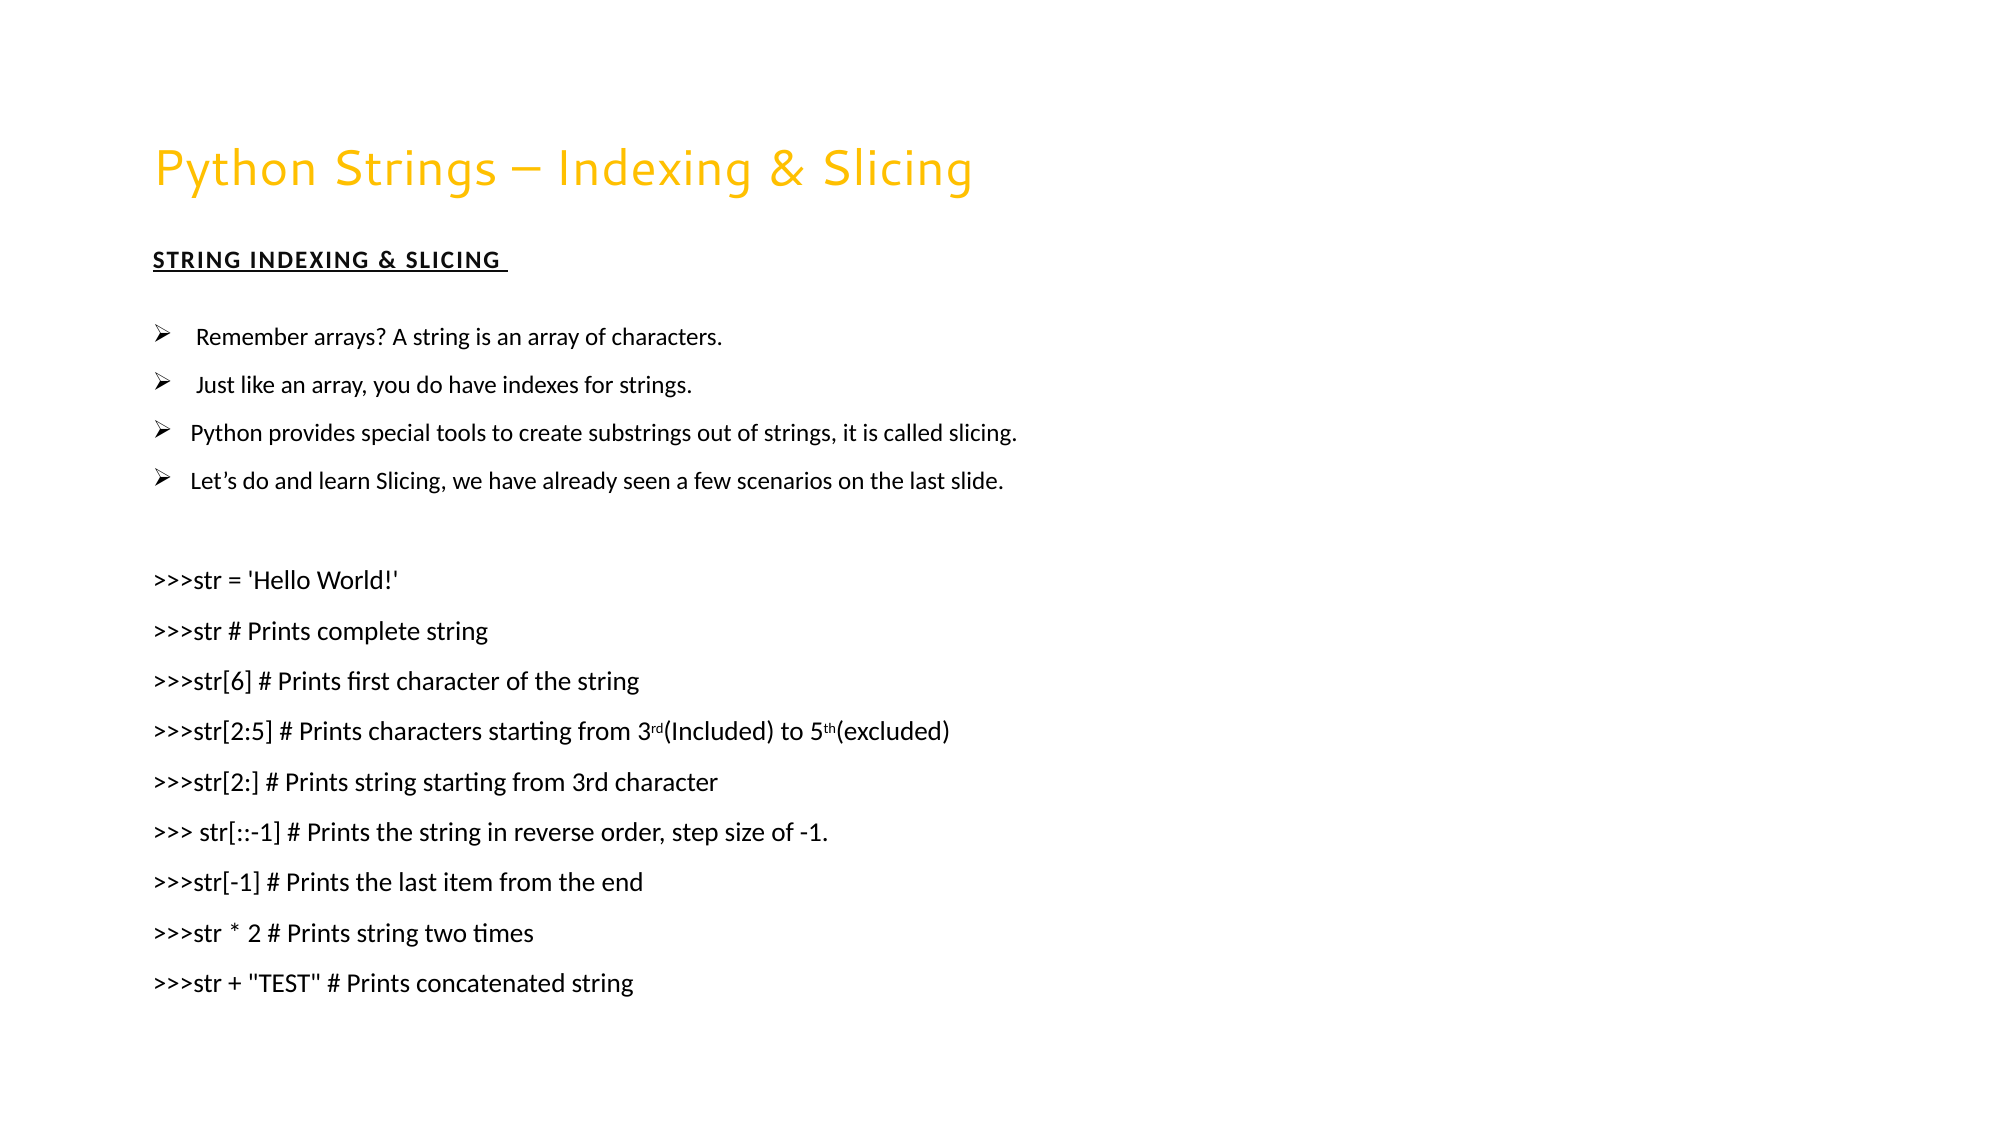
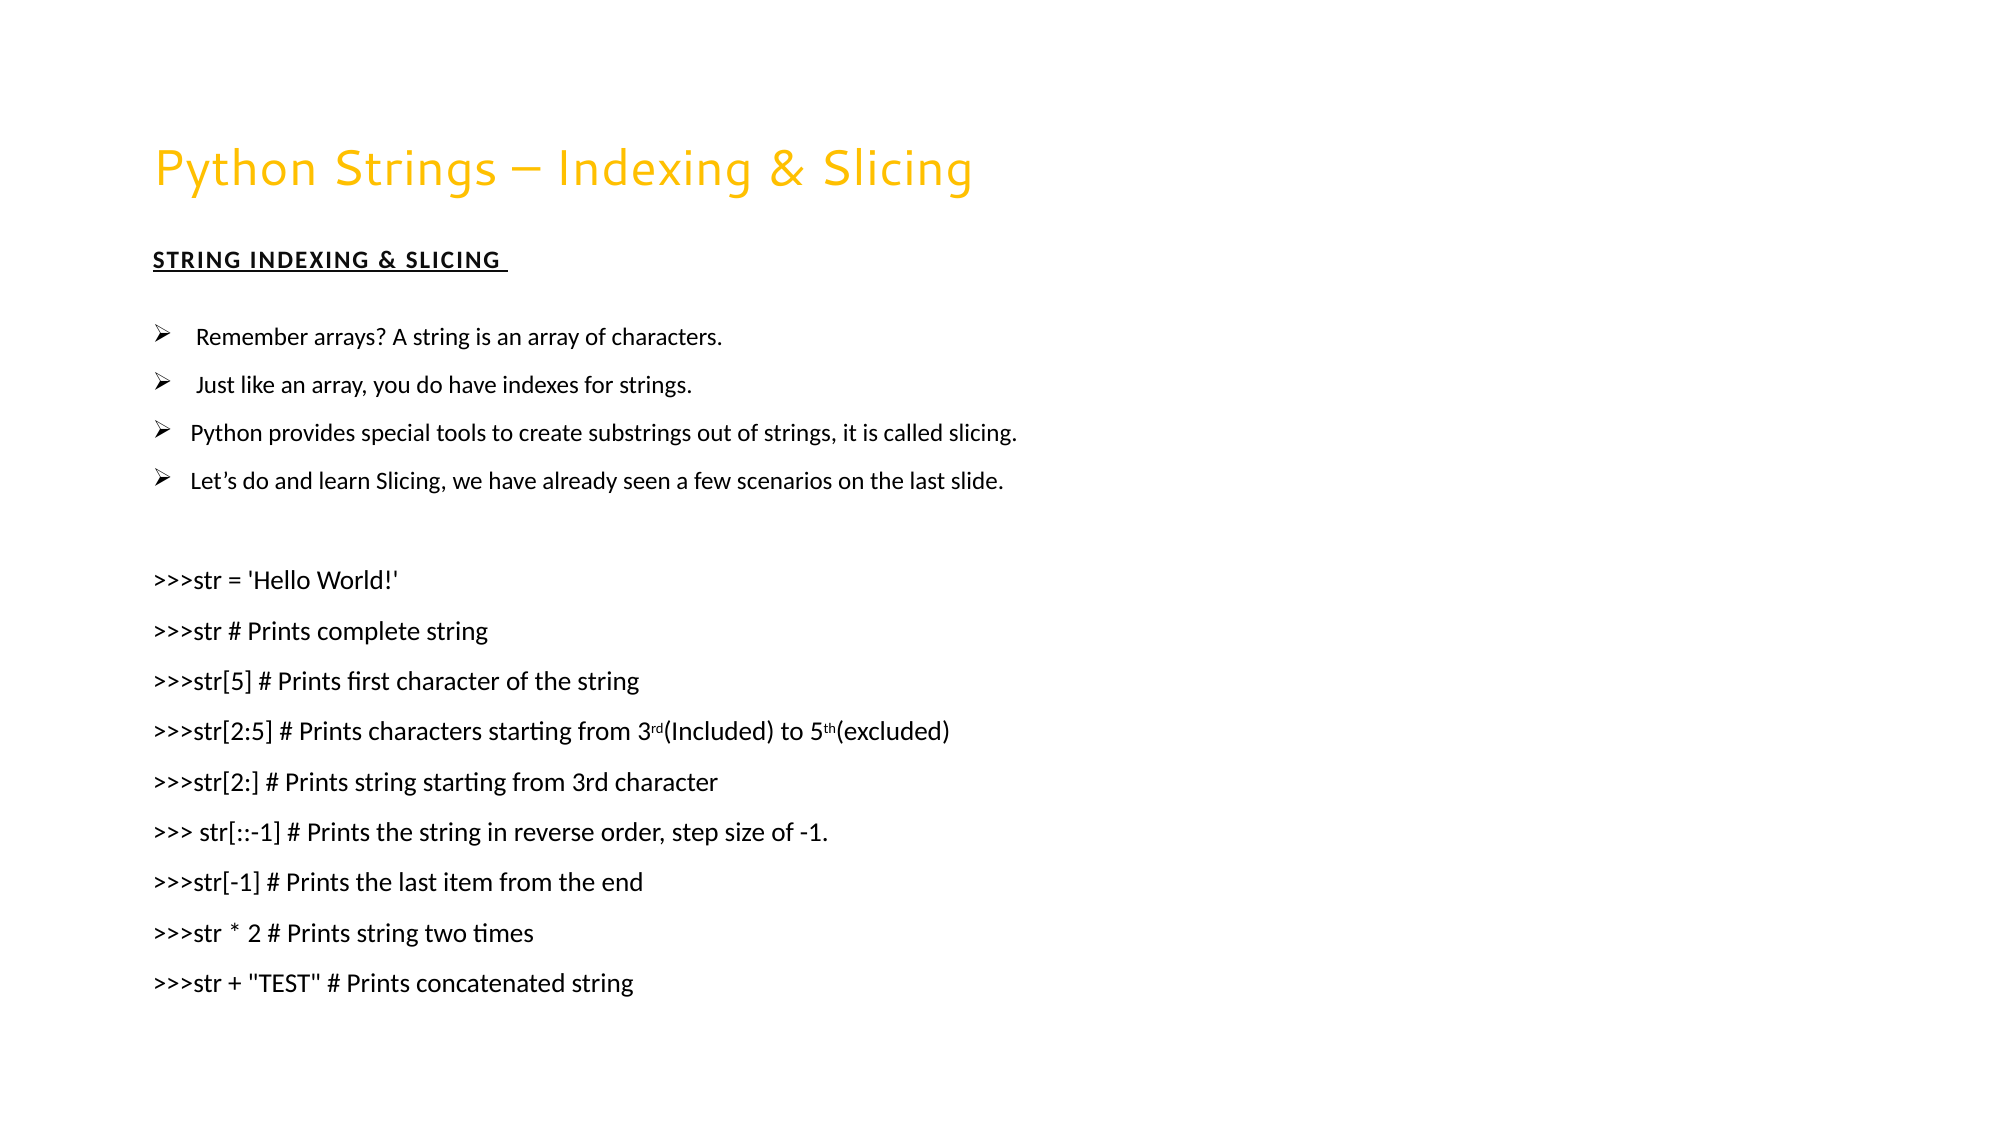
>>>str[6: >>>str[6 -> >>>str[5
